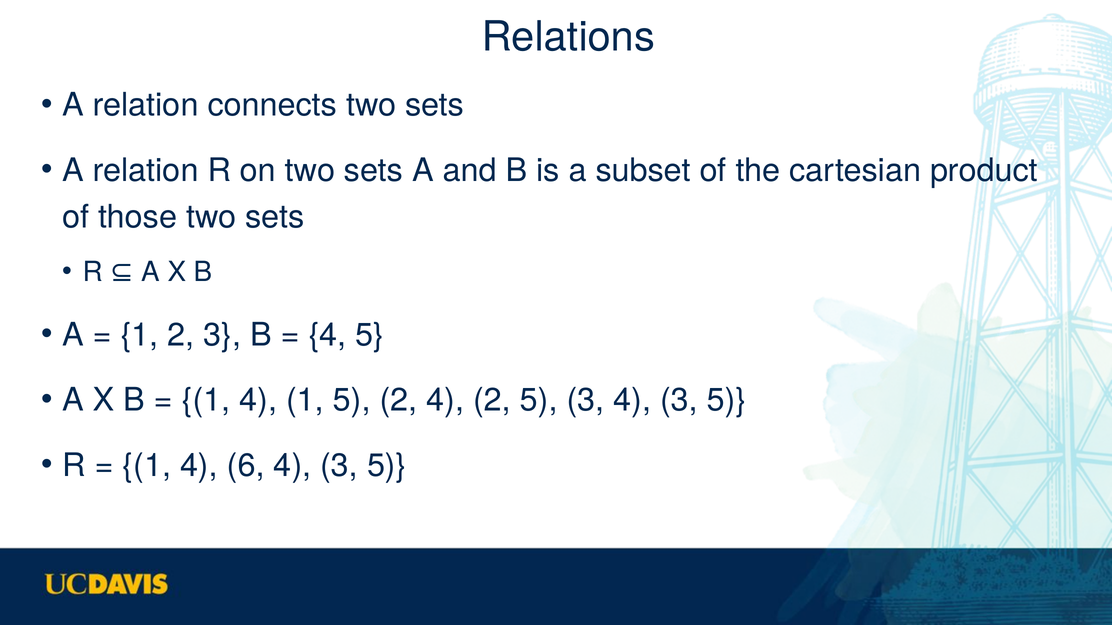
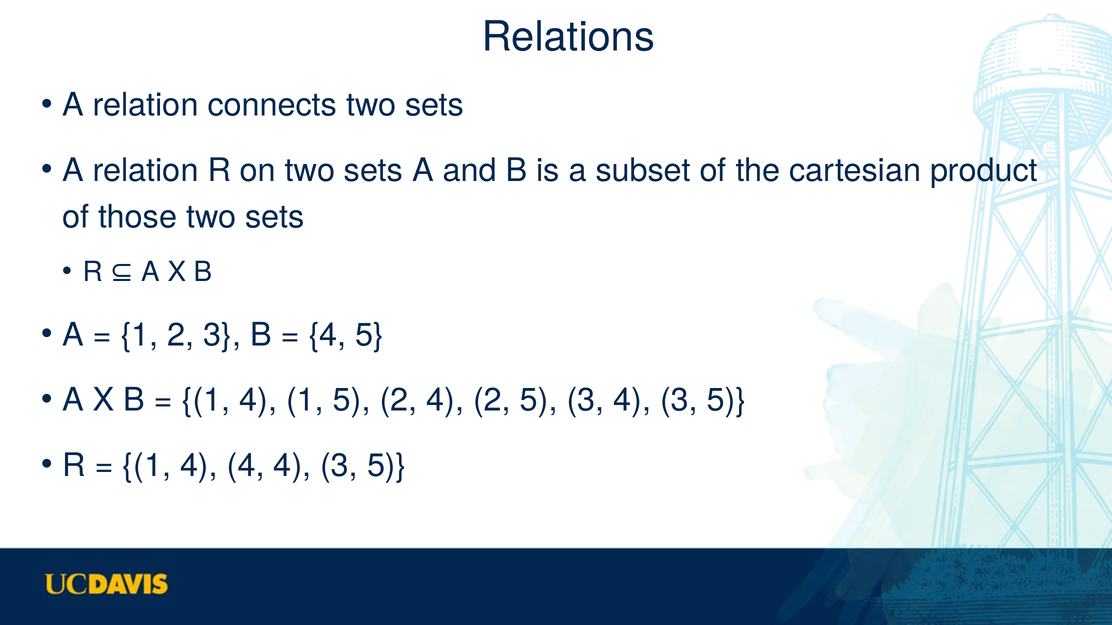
1 4 6: 6 -> 4
